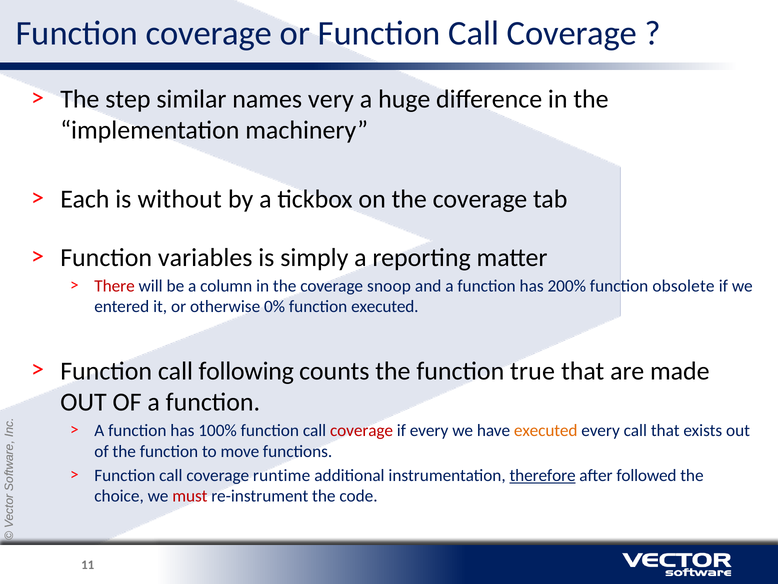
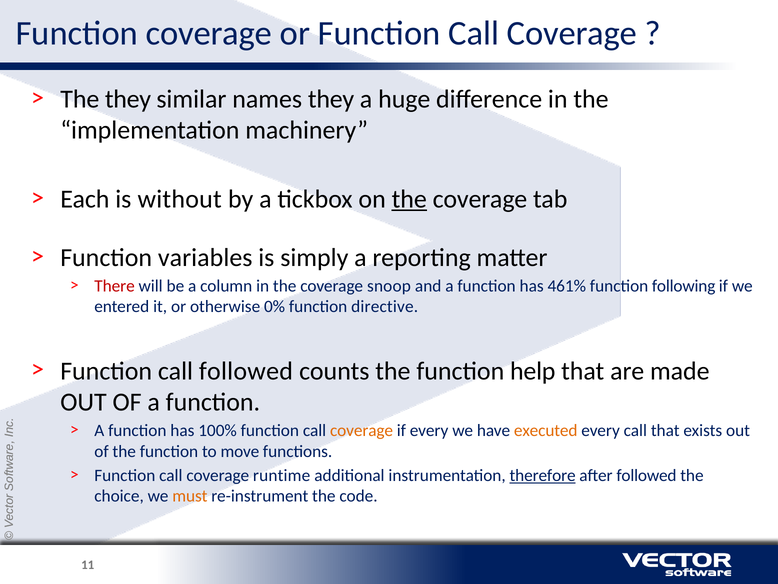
The step: step -> they
names very: very -> they
the at (409, 199) underline: none -> present
200%: 200% -> 461%
obsolete: obsolete -> following
function executed: executed -> directive
call following: following -> followed
true: true -> help
coverage at (362, 430) colour: red -> orange
must colour: red -> orange
